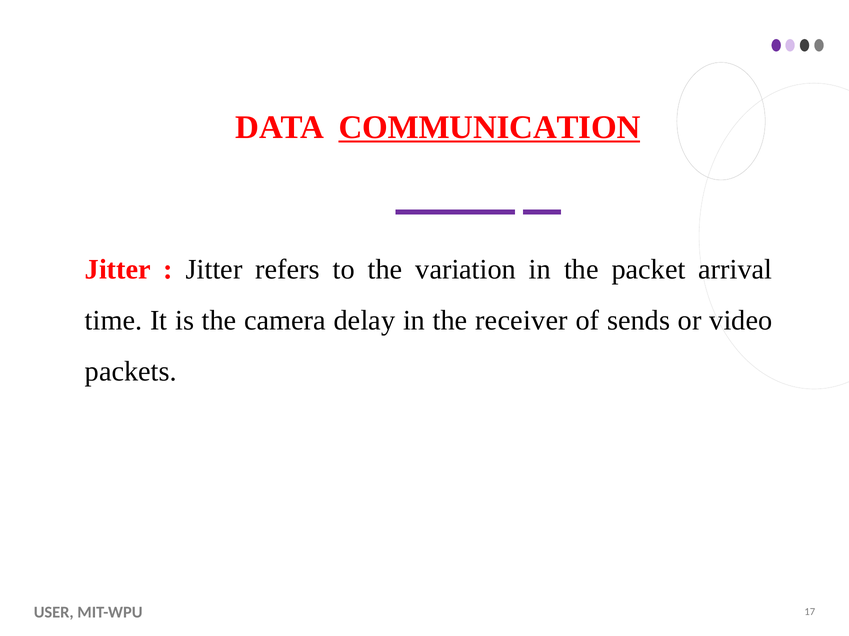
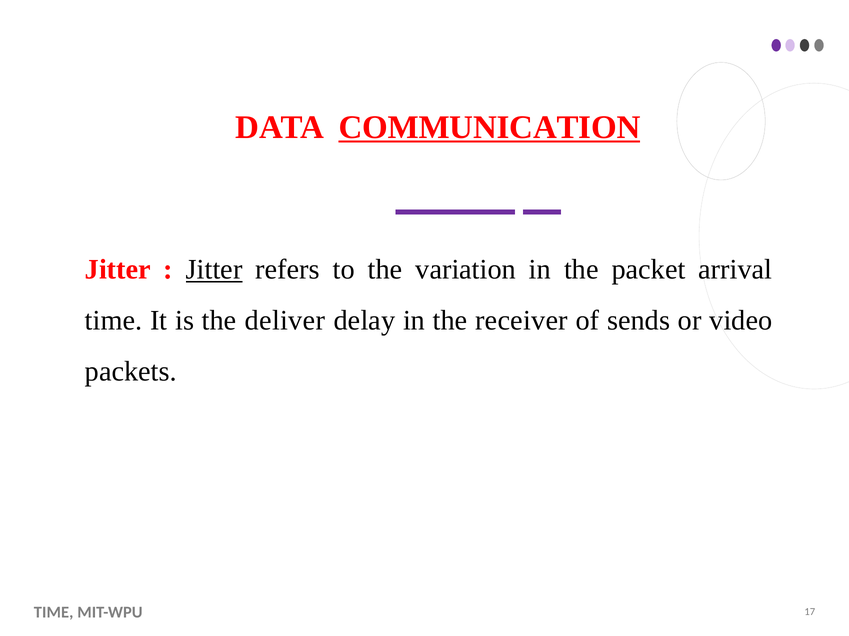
Jitter at (214, 270) underline: none -> present
camera: camera -> deliver
USER at (54, 613): USER -> TIME
